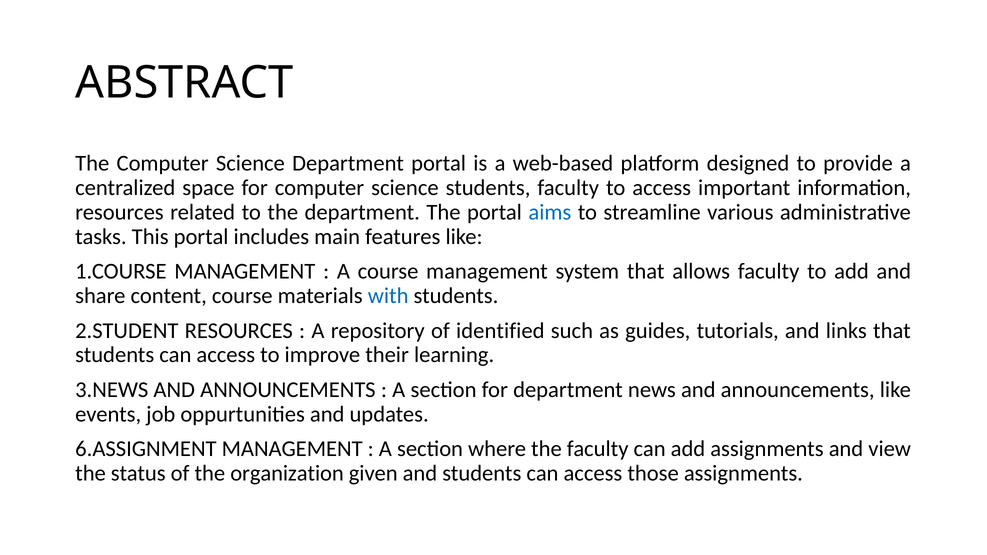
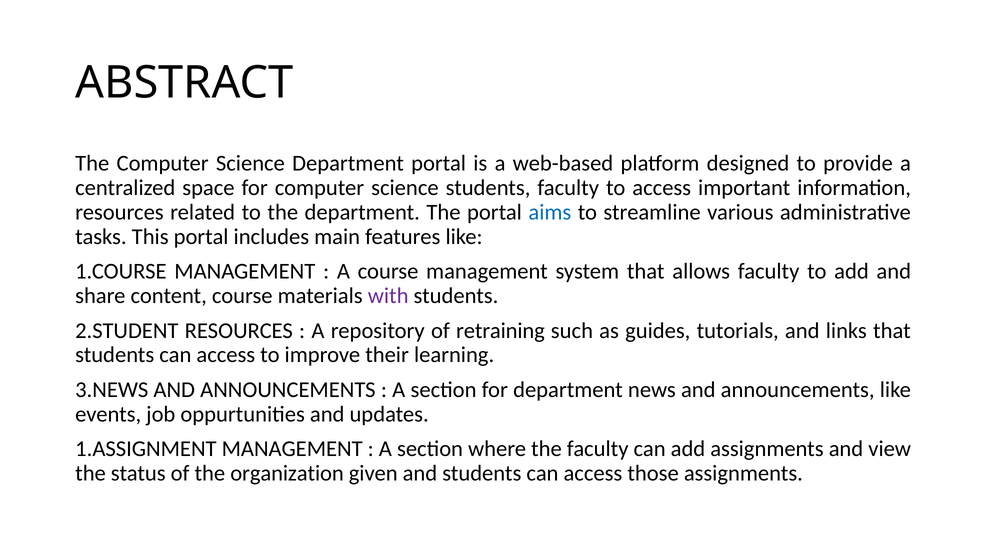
with colour: blue -> purple
identified: identified -> retraining
6.ASSIGNMENT: 6.ASSIGNMENT -> 1.ASSIGNMENT
